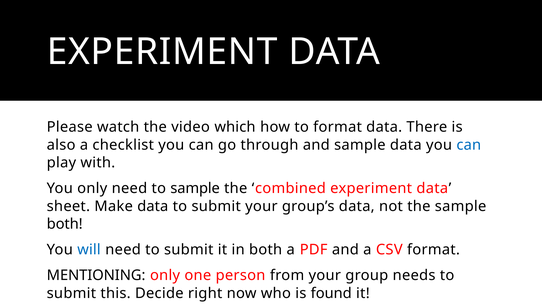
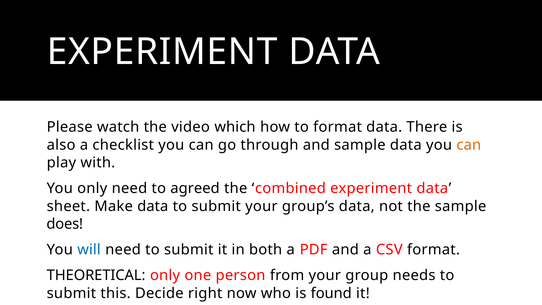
can at (469, 145) colour: blue -> orange
to sample: sample -> agreed
both at (65, 224): both -> does
MENTIONING: MENTIONING -> THEORETICAL
